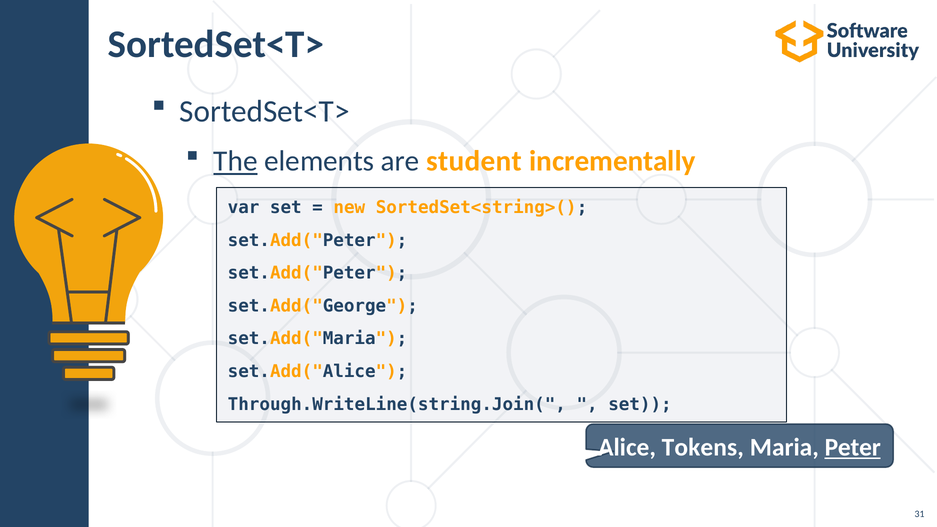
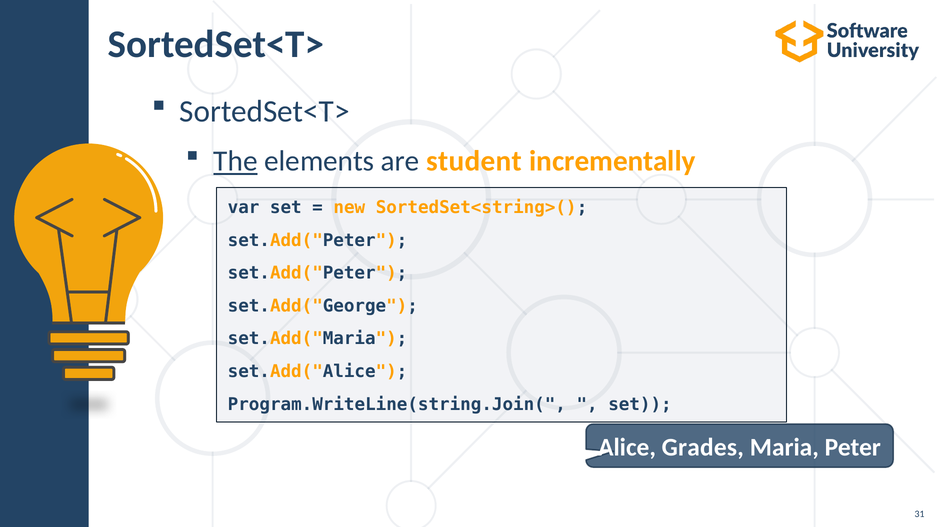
Through.WriteLine(string.Join(: Through.WriteLine(string.Join( -> Program.WriteLine(string.Join(
Tokens: Tokens -> Grades
Peter underline: present -> none
